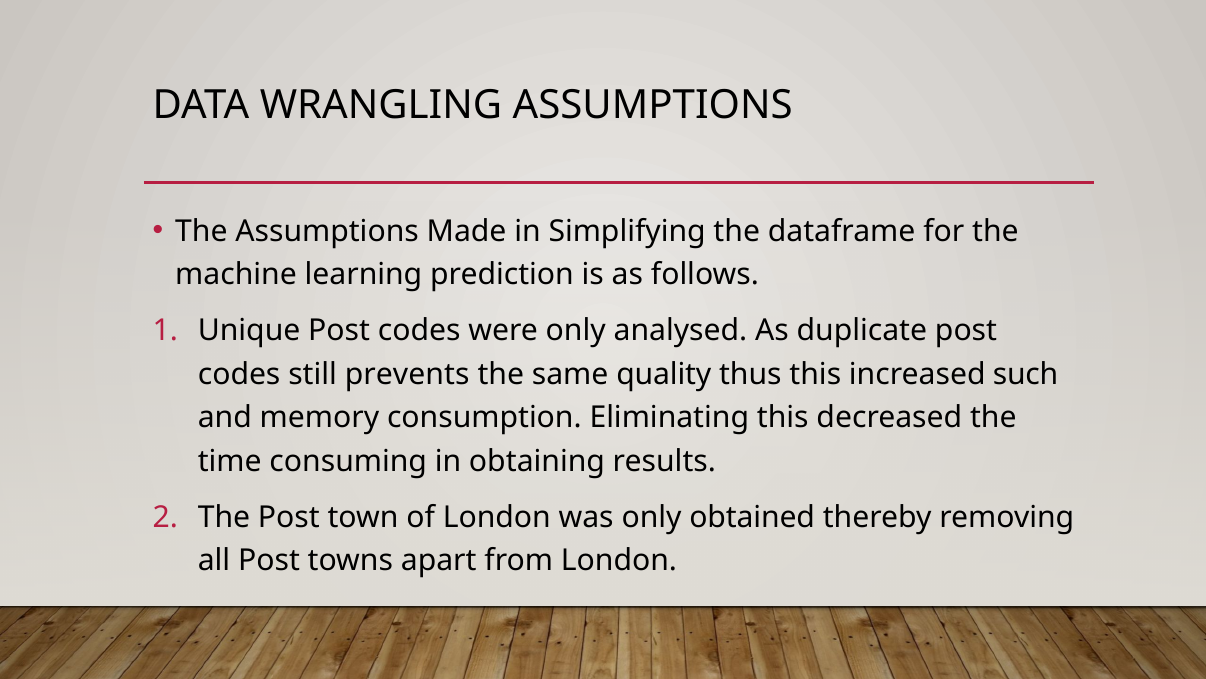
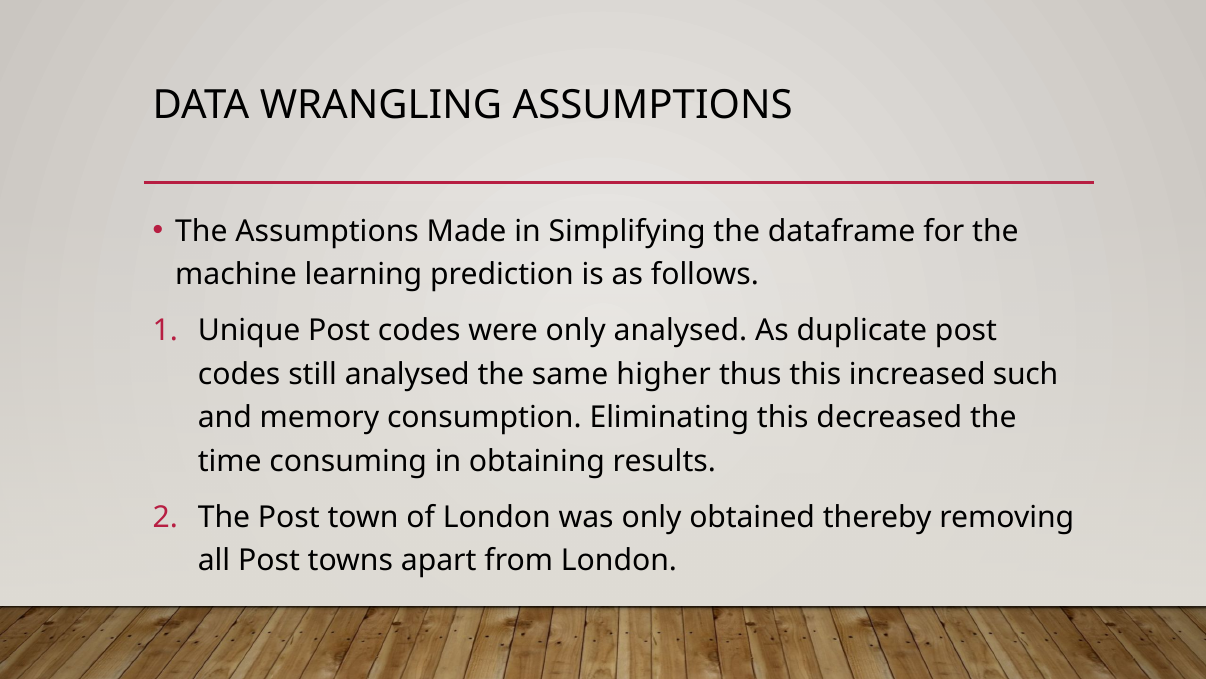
still prevents: prevents -> analysed
quality: quality -> higher
